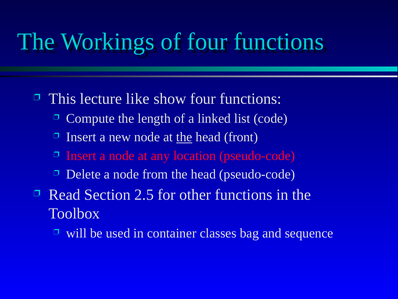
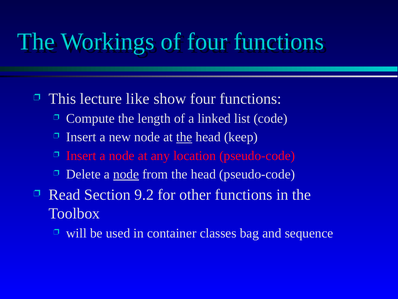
front: front -> keep
node at (126, 174) underline: none -> present
2.5: 2.5 -> 9.2
